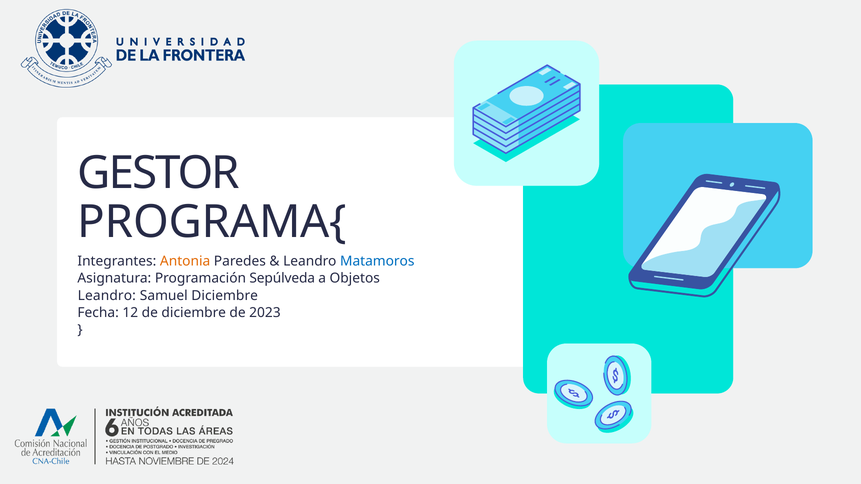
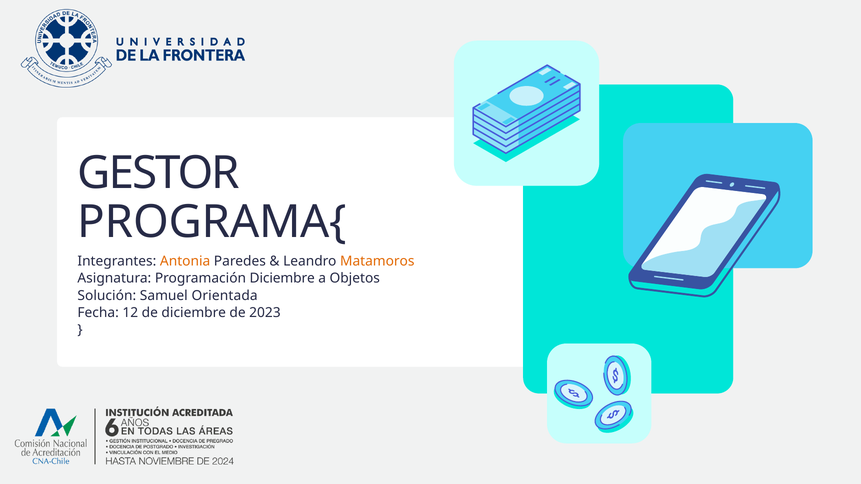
Matamoros colour: blue -> orange
Programación Sepúlveda: Sepúlveda -> Diciembre
Leandro at (107, 296): Leandro -> Solución
Samuel Diciembre: Diciembre -> Orientada
